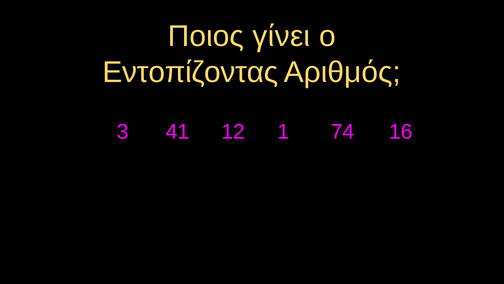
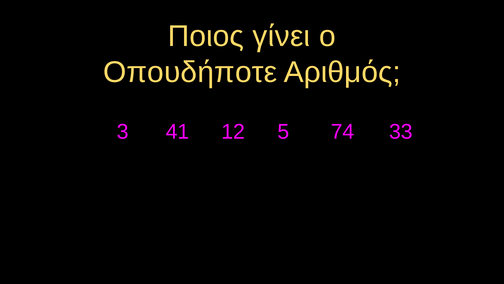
Εντοπίζοντας: Εντοπίζοντας -> Οπουδήποτε
1: 1 -> 5
16: 16 -> 33
